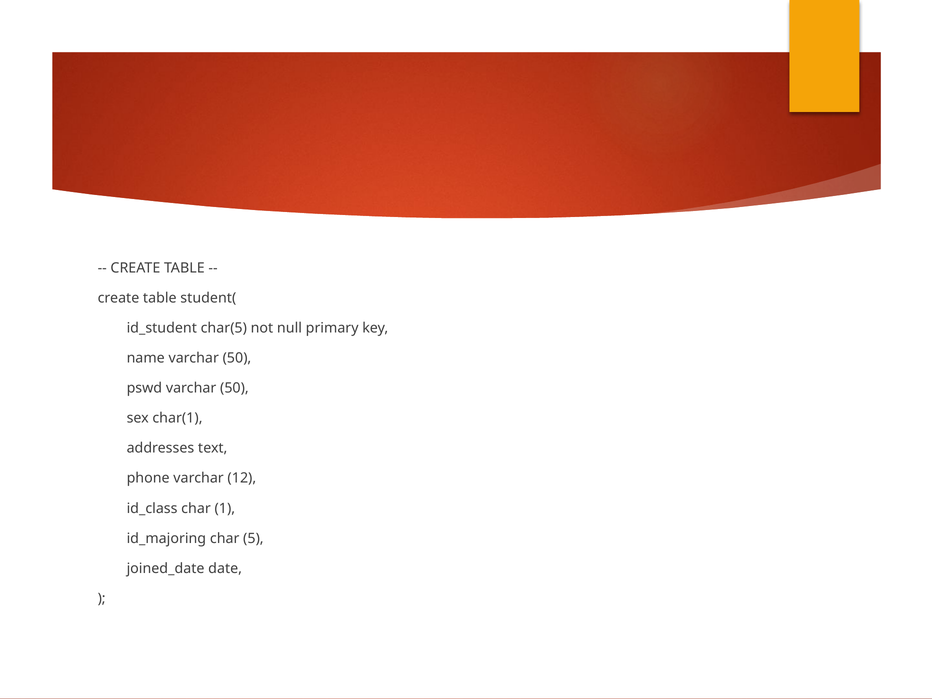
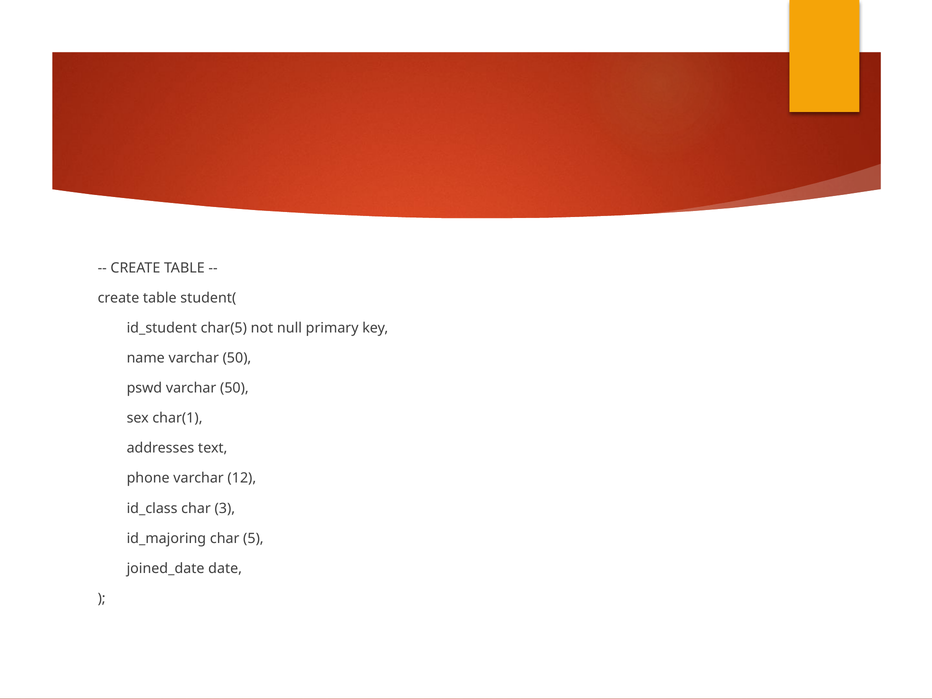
1: 1 -> 3
